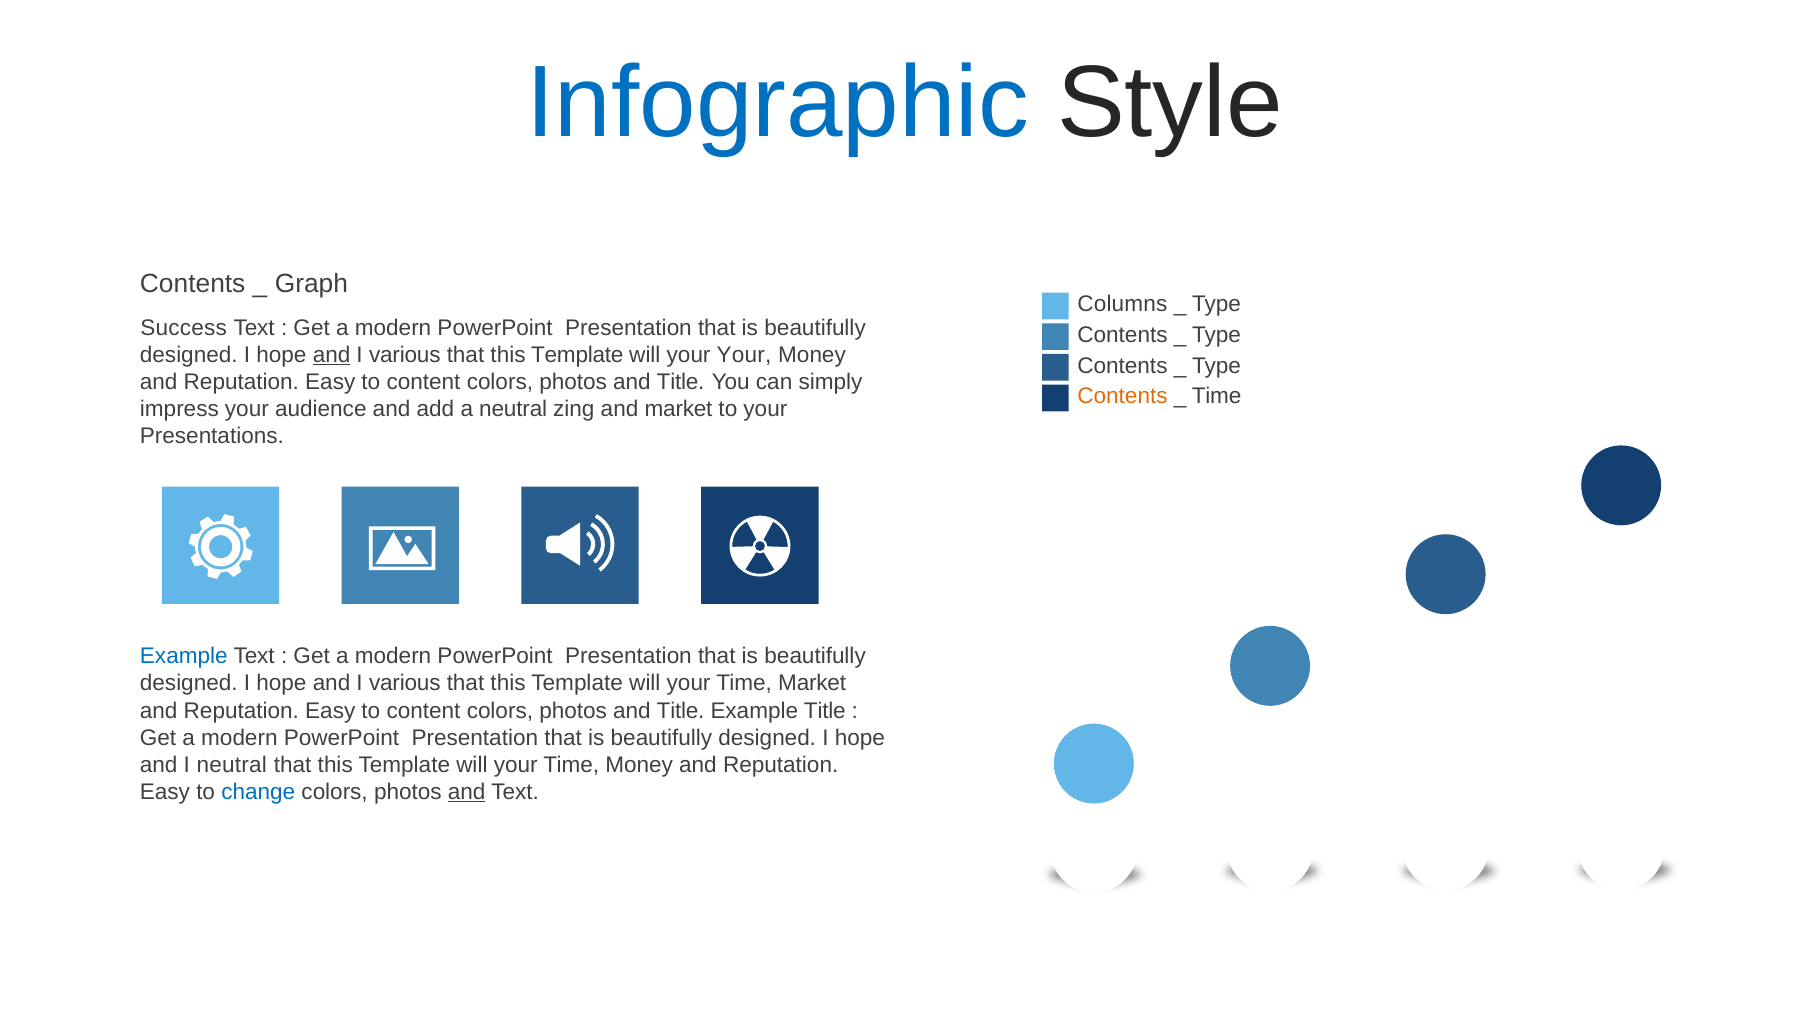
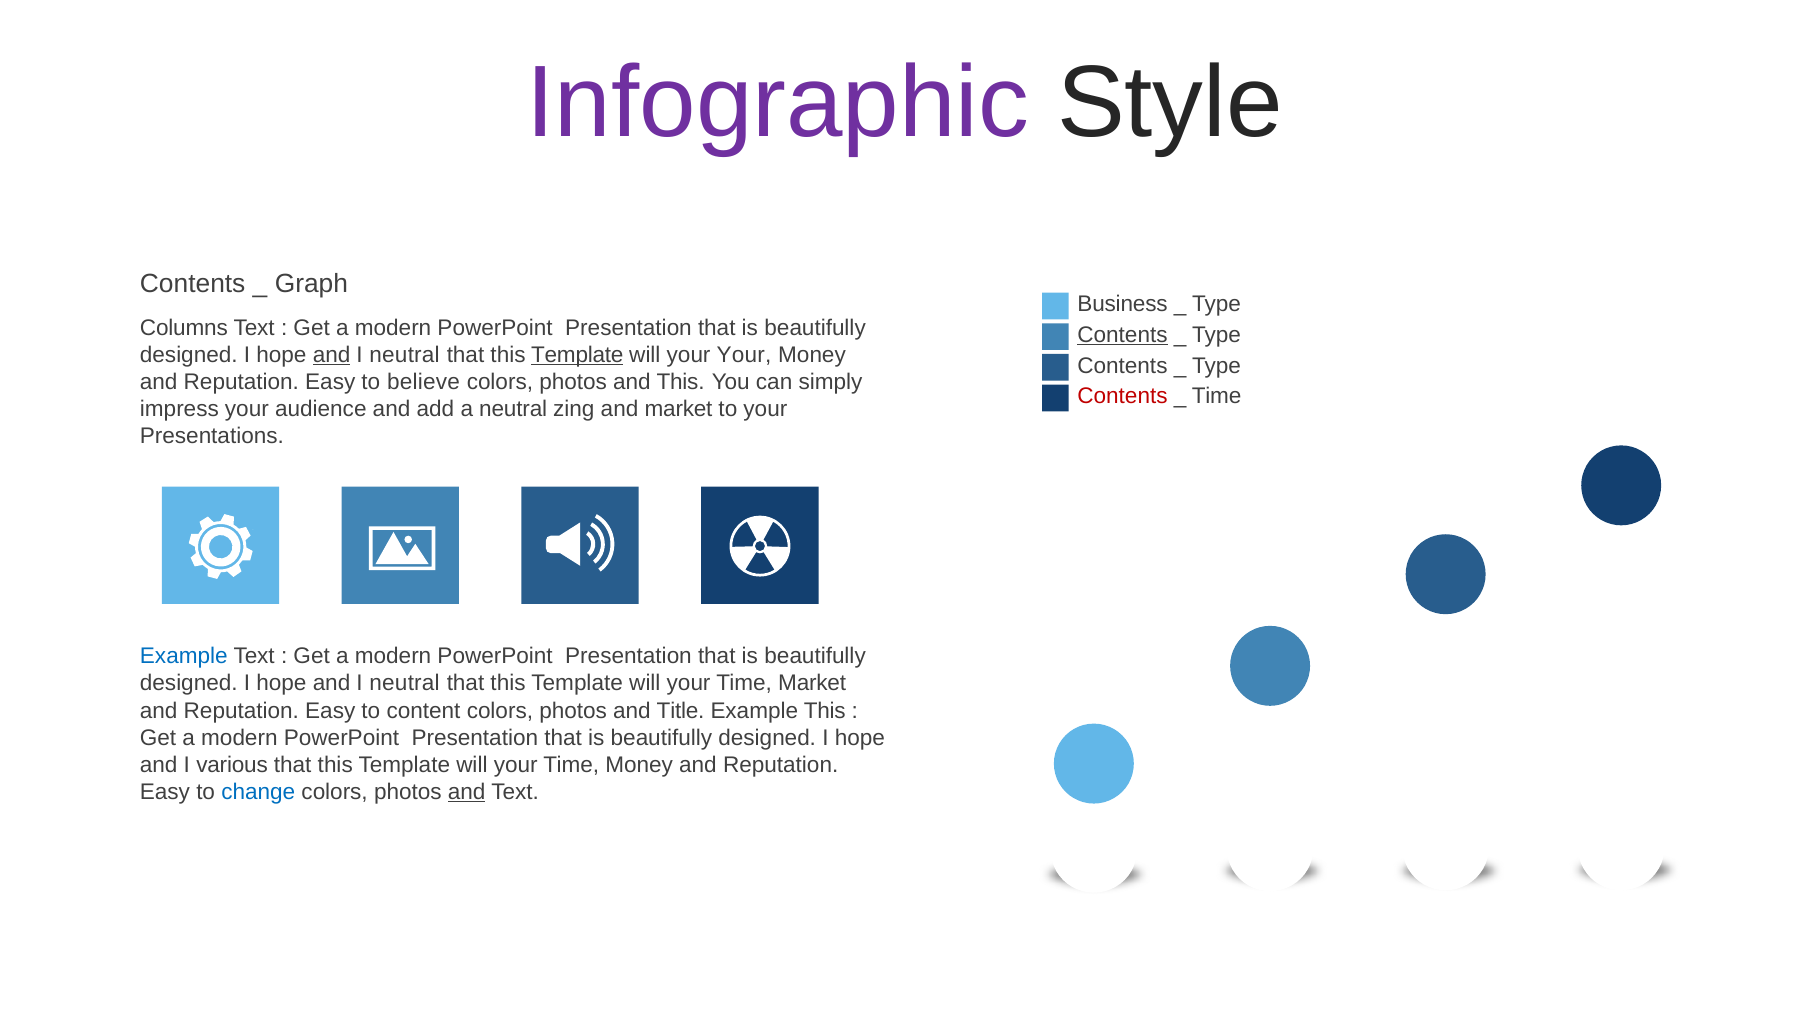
Infographic colour: blue -> purple
Columns: Columns -> Business
Success: Success -> Columns
Contents at (1122, 335) underline: none -> present
various at (405, 355): various -> neutral
Template at (577, 355) underline: none -> present
content at (424, 382): content -> believe
Title at (681, 382): Title -> This
Contents at (1122, 396) colour: orange -> red
various at (405, 683): various -> neutral
Example Title: Title -> This
I neutral: neutral -> various
